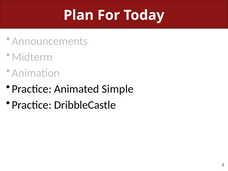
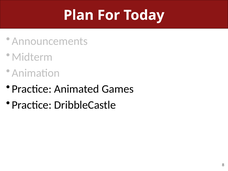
Simple: Simple -> Games
